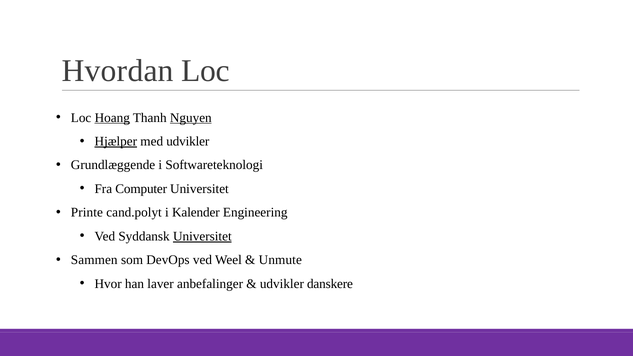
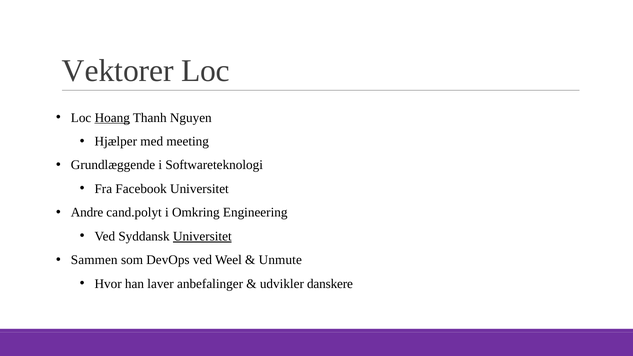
Hvordan: Hvordan -> Vektorer
Nguyen underline: present -> none
Hjælper underline: present -> none
med udvikler: udvikler -> meeting
Computer: Computer -> Facebook
Printe: Printe -> Andre
Kalender: Kalender -> Omkring
